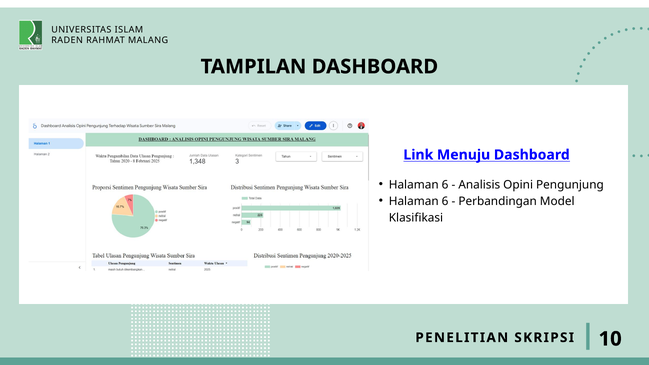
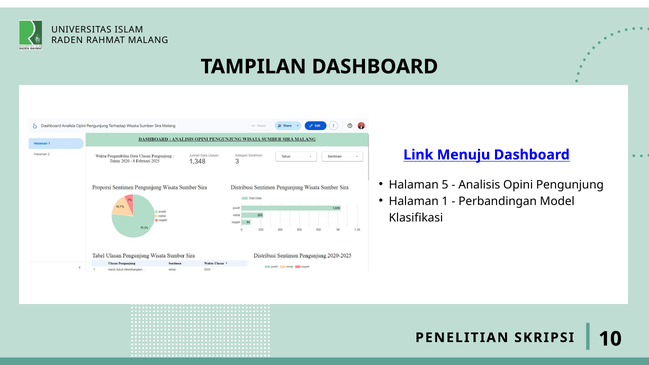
6 at (445, 185): 6 -> 5
6 at (445, 201): 6 -> 1
